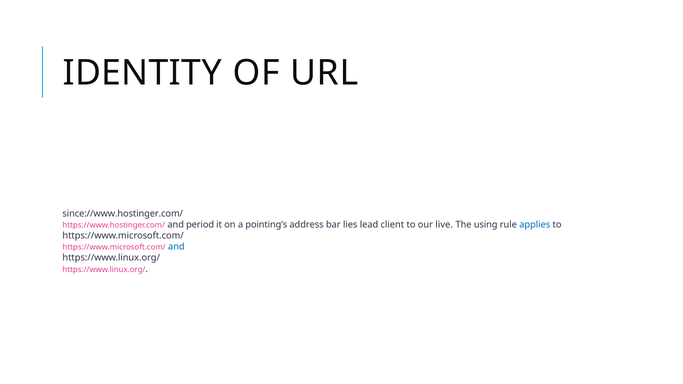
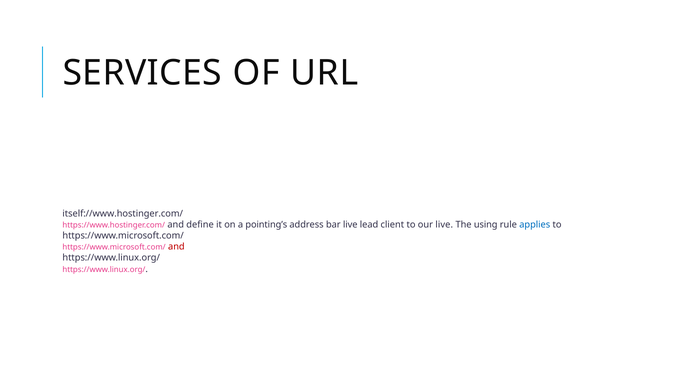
IDENTITY: IDENTITY -> SERVICES
since://www.hostinger.com/: since://www.hostinger.com/ -> itself://www.hostinger.com/
period: period -> define
bar lies: lies -> live
and at (176, 247) colour: blue -> red
